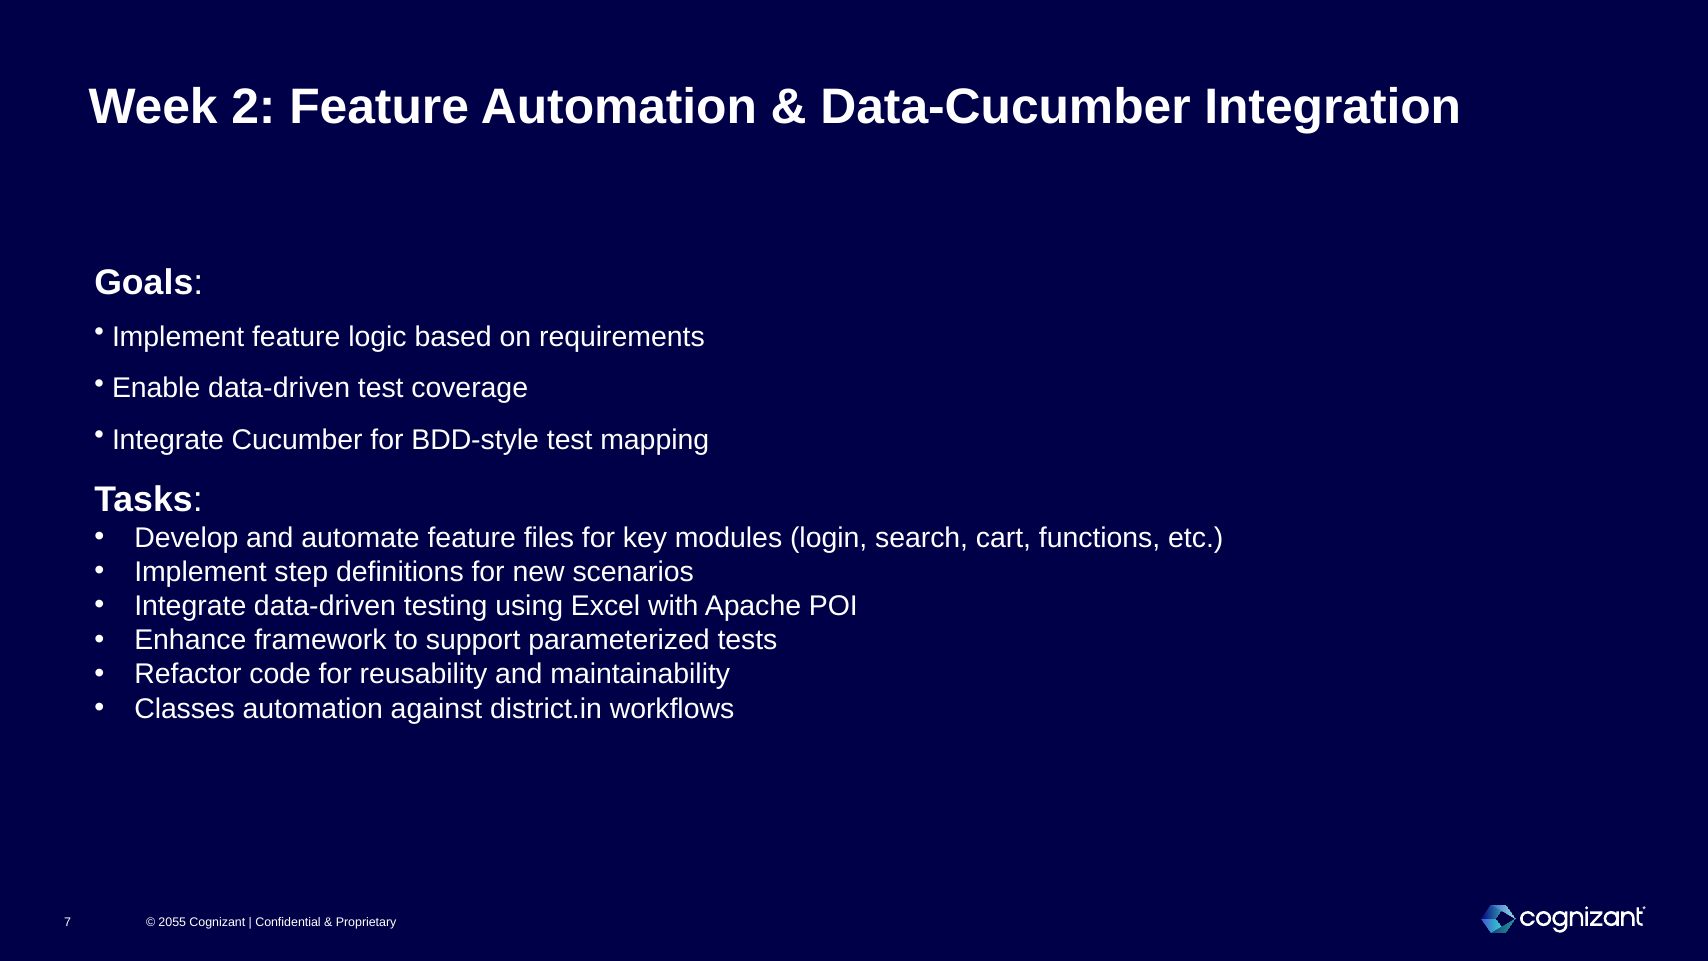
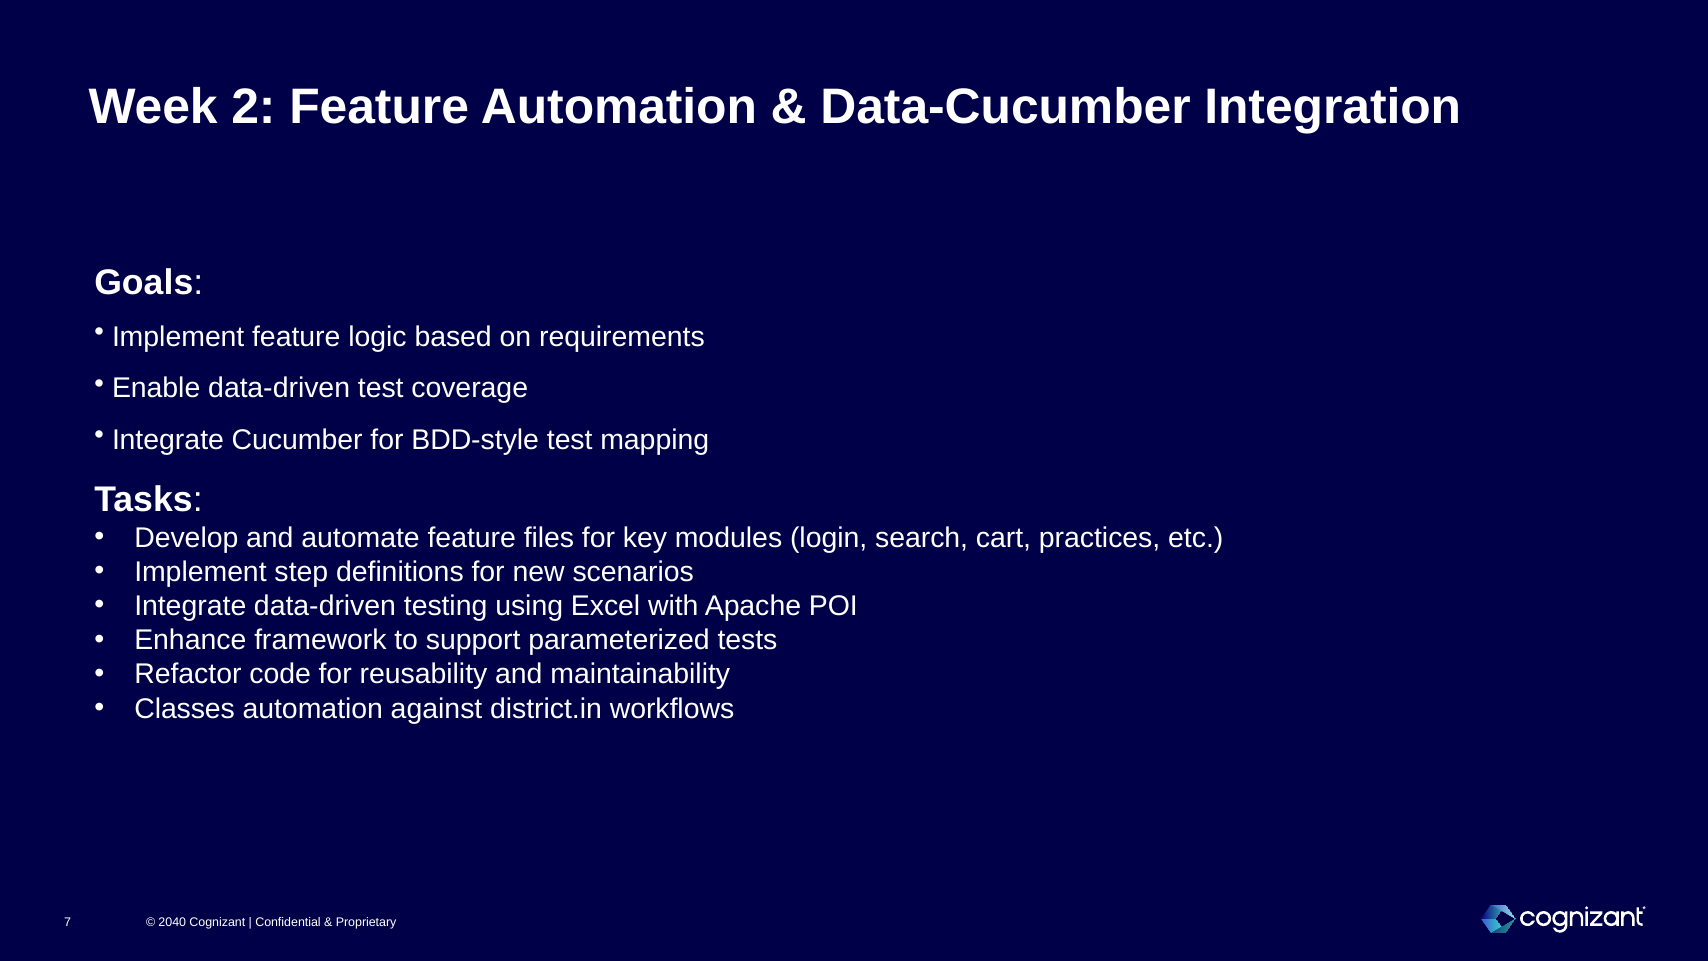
functions: functions -> practices
2055: 2055 -> 2040
